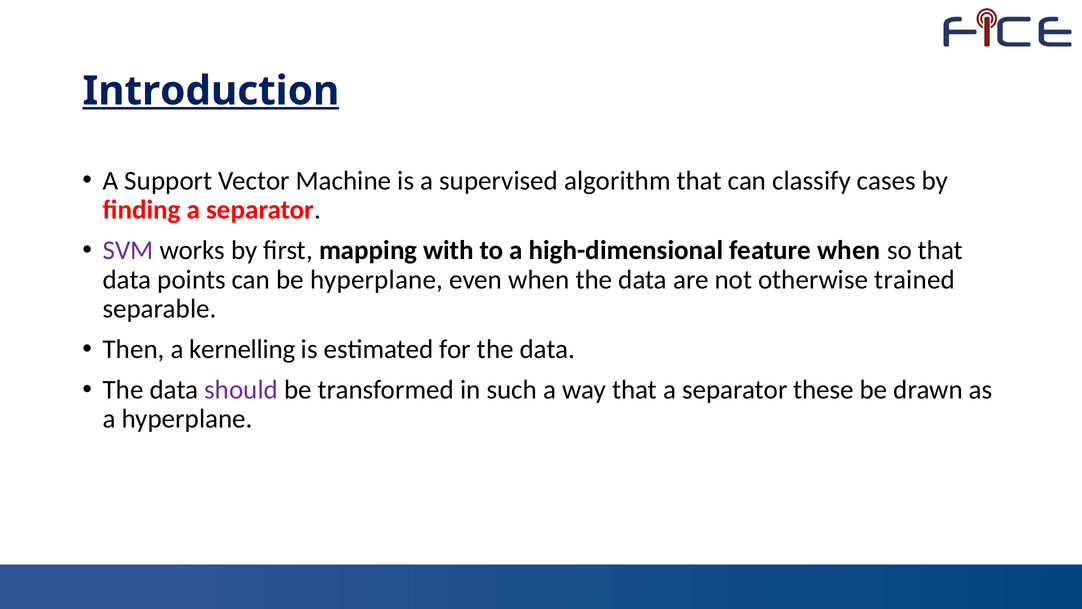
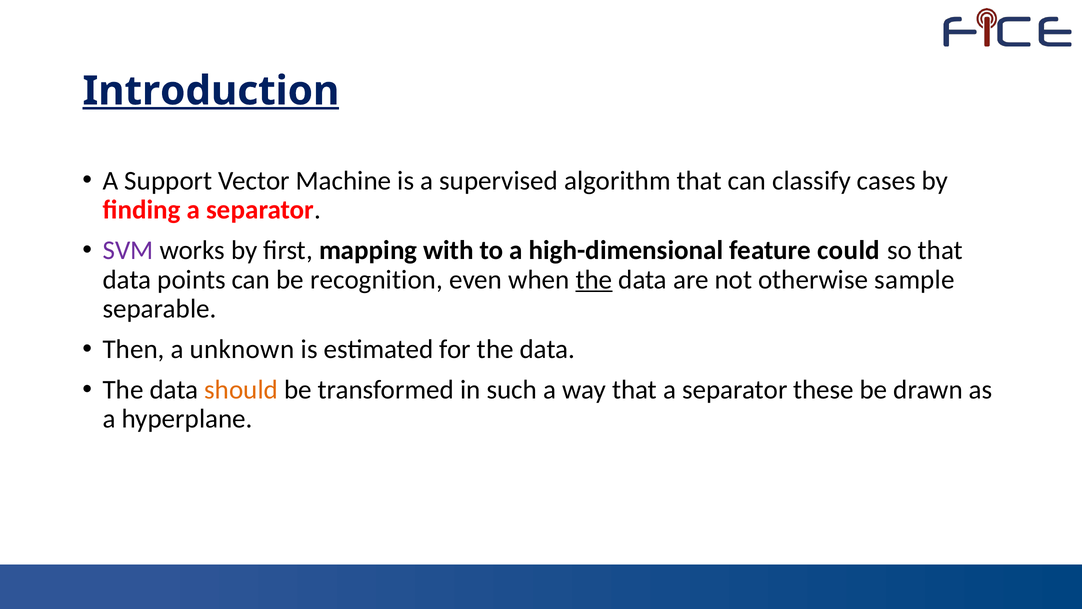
feature when: when -> could
be hyperplane: hyperplane -> recognition
the at (594, 279) underline: none -> present
trained: trained -> sample
kernelling: kernelling -> unknown
should colour: purple -> orange
